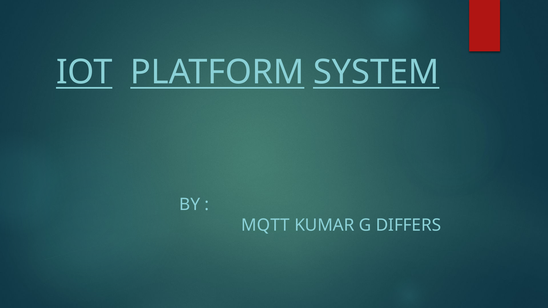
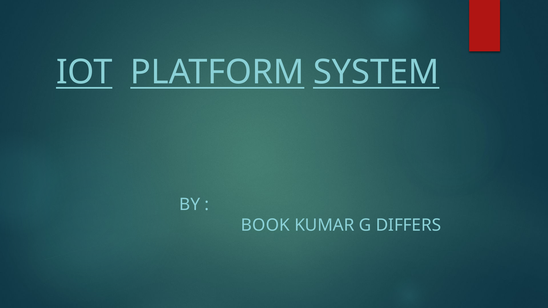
MQTT: MQTT -> BOOK
